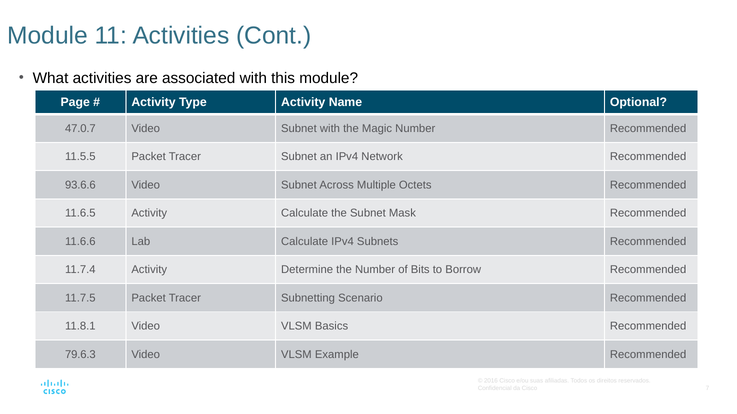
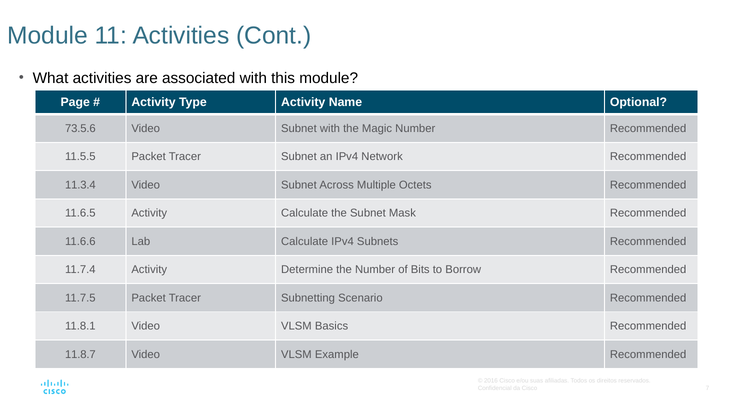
47.0.7: 47.0.7 -> 73.5.6
93.6.6: 93.6.6 -> 11.3.4
79.6.3: 79.6.3 -> 11.8.7
